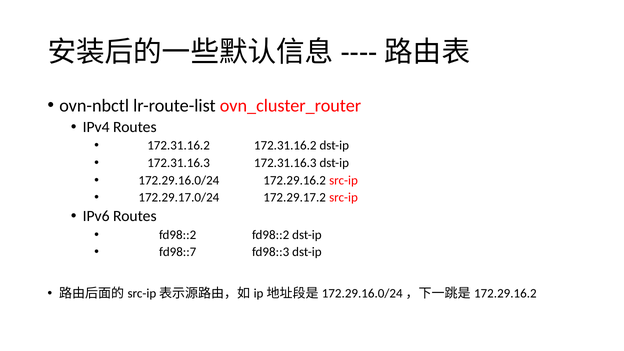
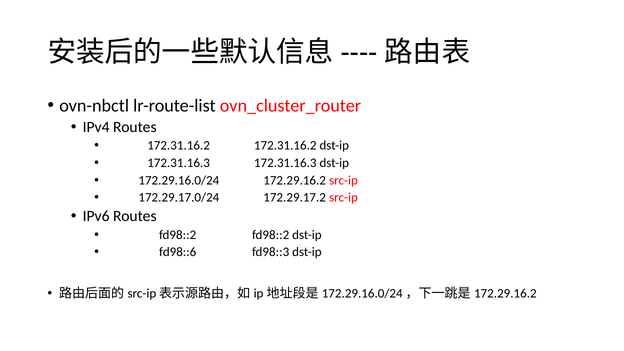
fd98::7: fd98::7 -> fd98::6
